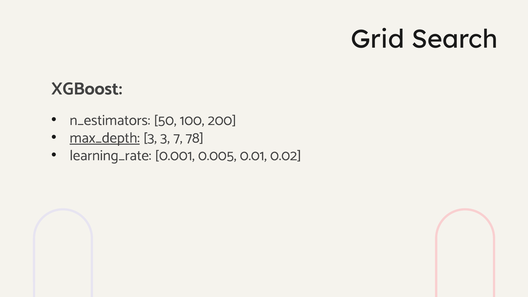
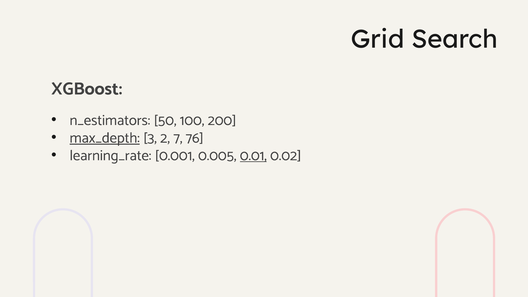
3 3: 3 -> 2
78: 78 -> 76
0.01 underline: none -> present
